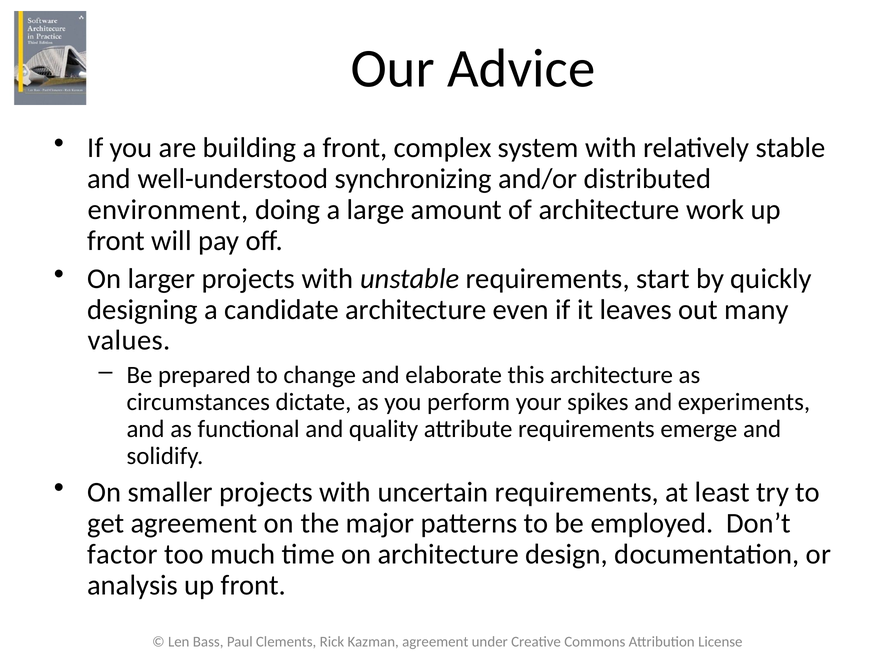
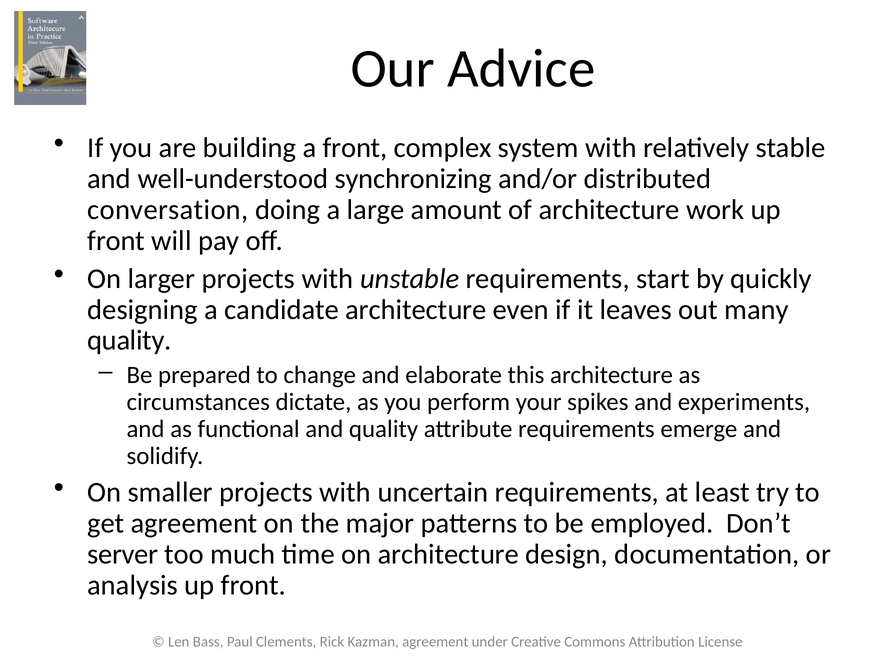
environment: environment -> conversation
values at (129, 341): values -> quality
factor: factor -> server
